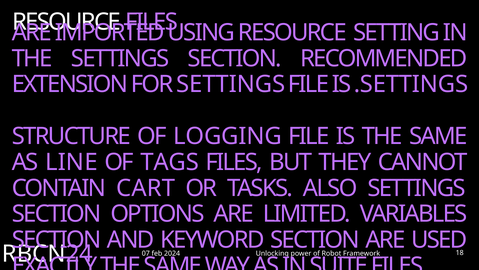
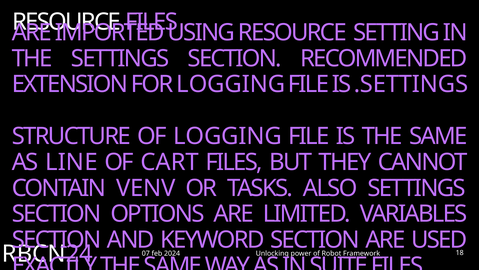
FOR SETTINGS: SETTINGS -> LOGGING
TAGS: TAGS -> CART
CART: CART -> VENV
